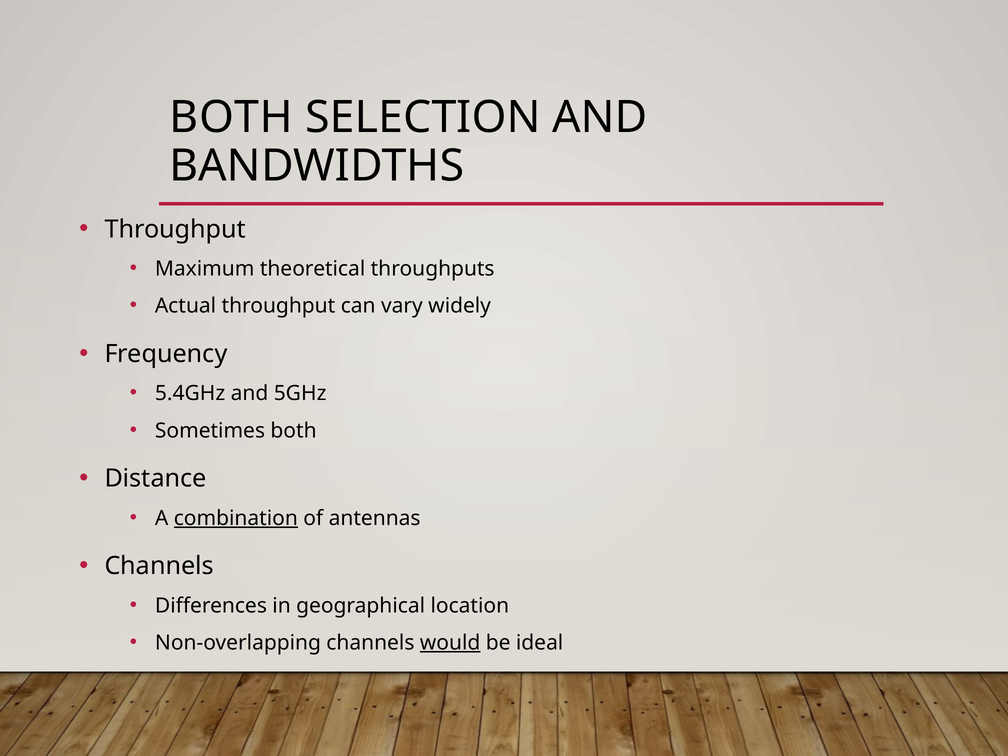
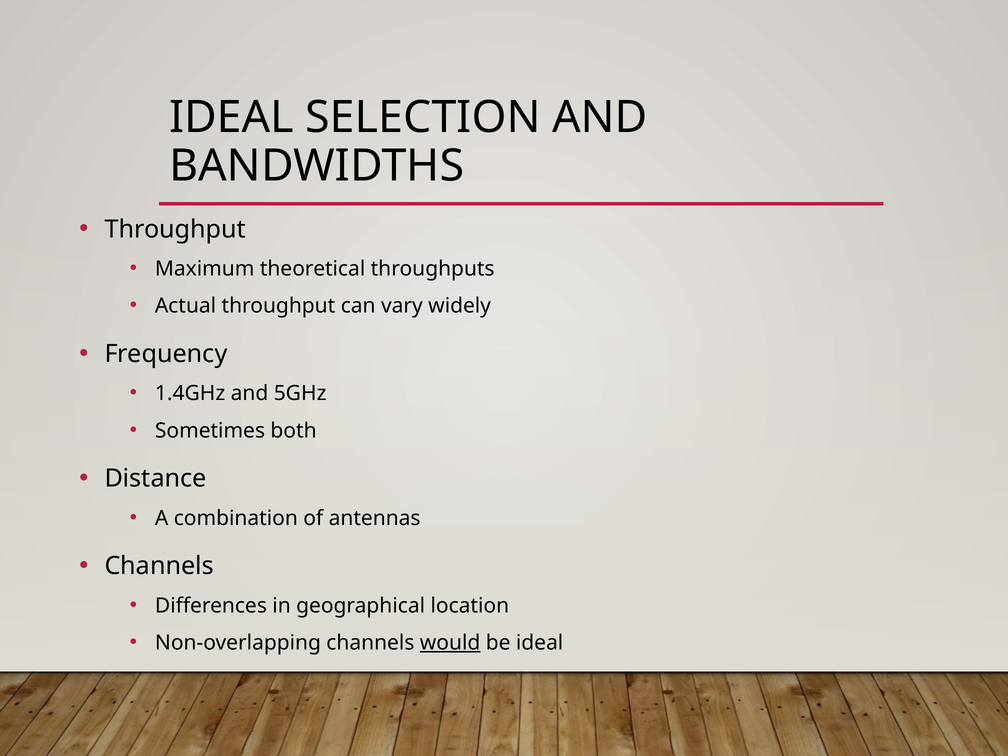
BOTH at (231, 118): BOTH -> IDEAL
5.4GHz: 5.4GHz -> 1.4GHz
combination underline: present -> none
